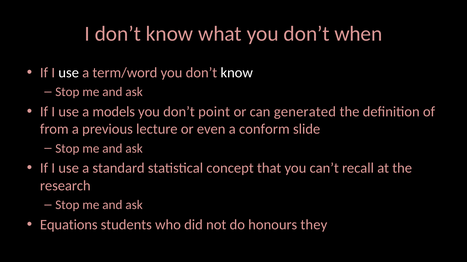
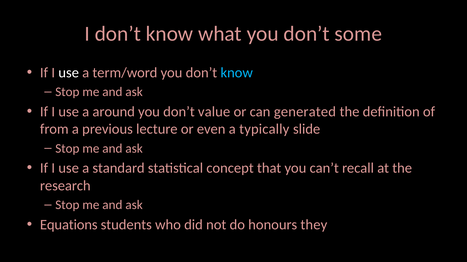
when: when -> some
know at (237, 73) colour: white -> light blue
models: models -> around
point: point -> value
conform: conform -> typically
